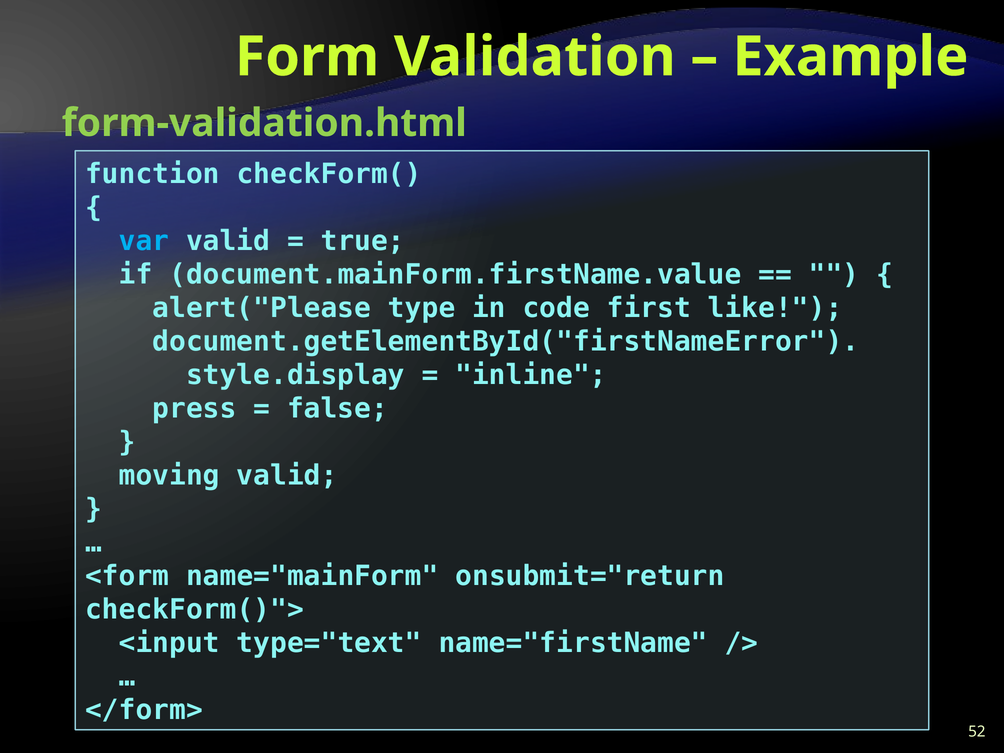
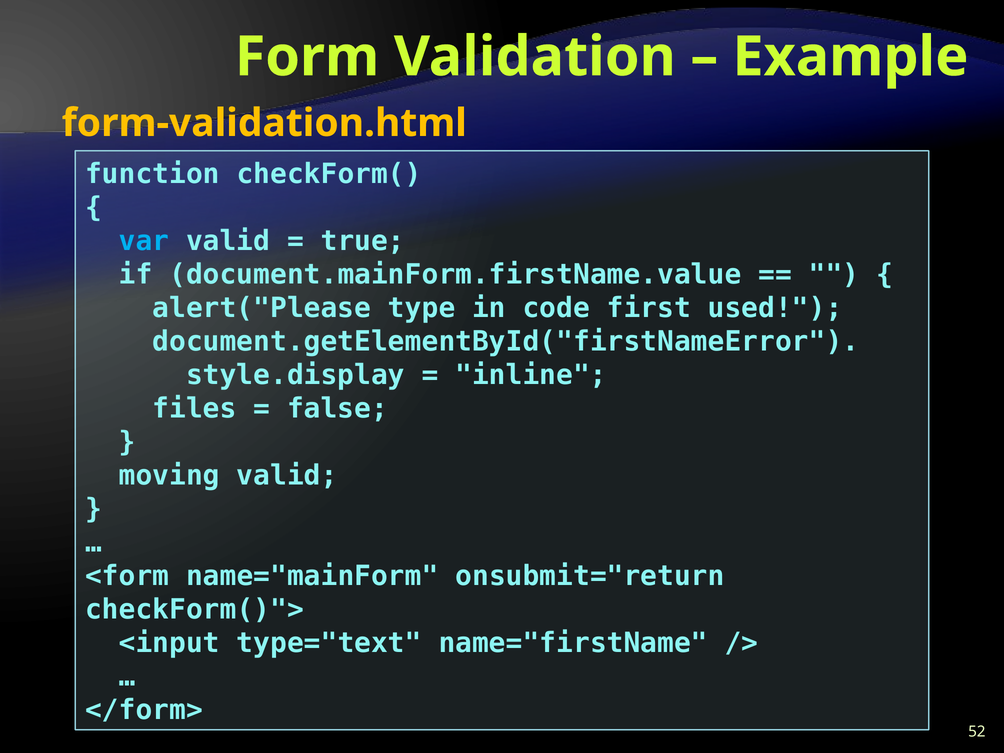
form-validation.html colour: light green -> yellow
like: like -> used
press: press -> files
